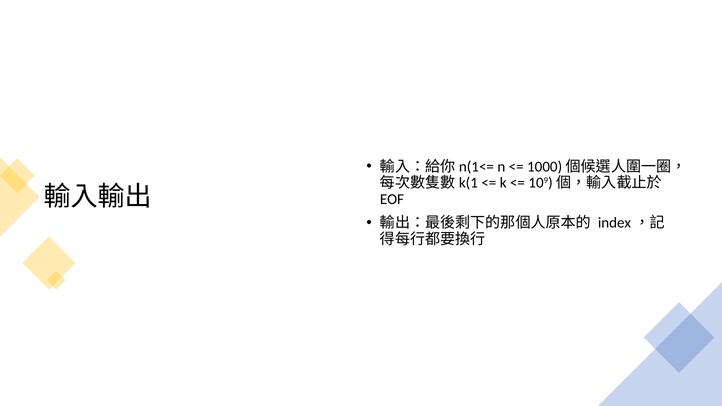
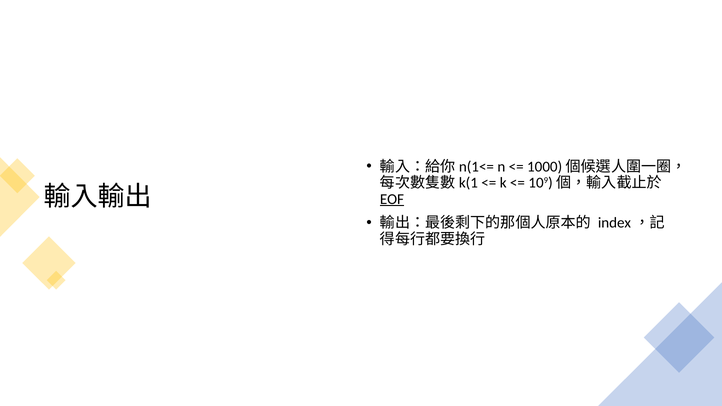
EOF underline: none -> present
